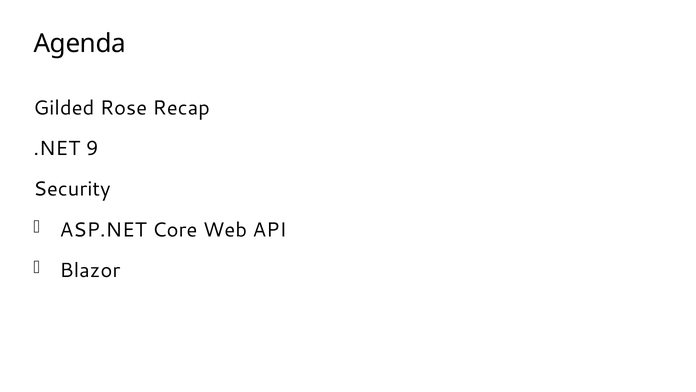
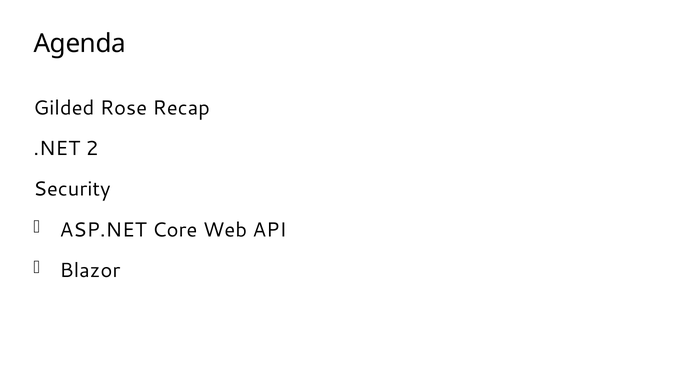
9: 9 -> 2
